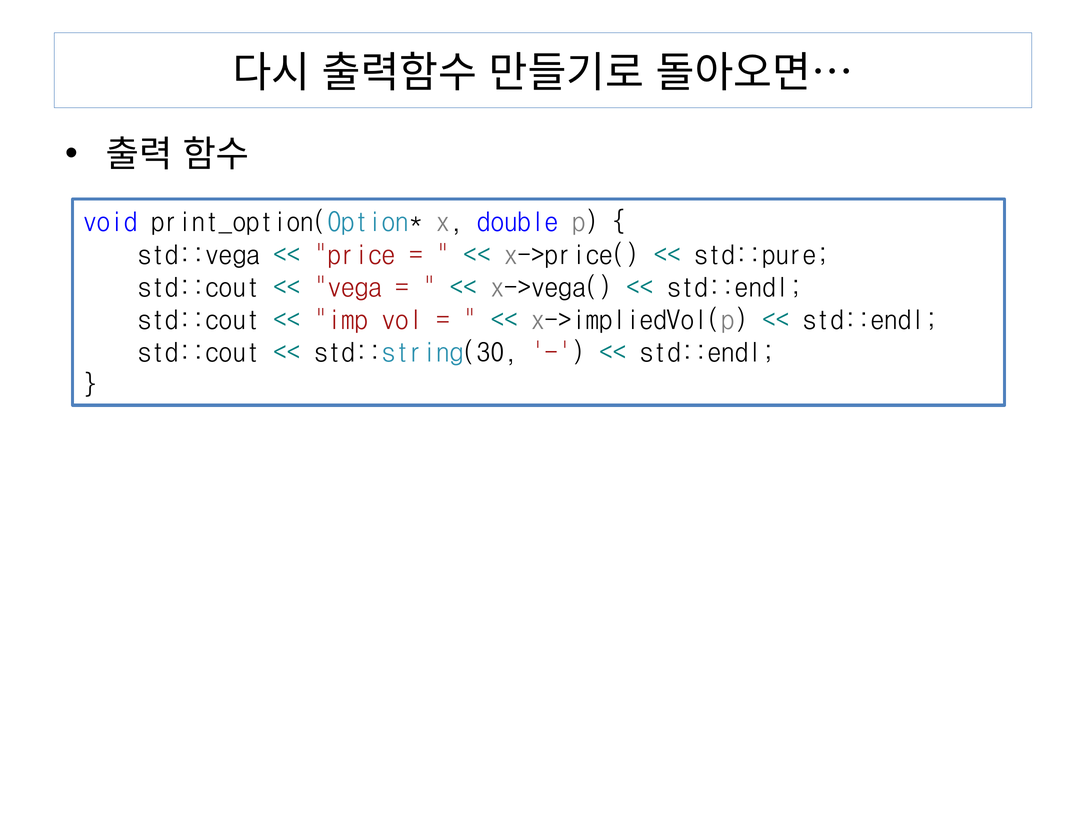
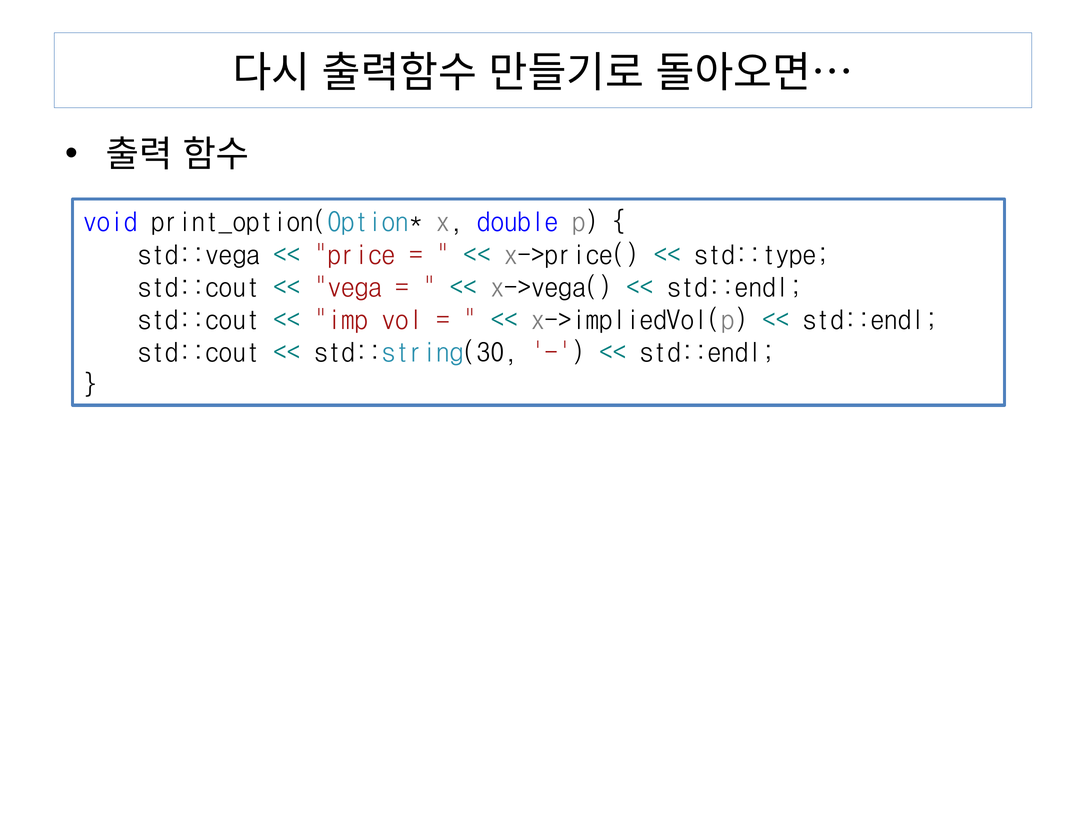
std::pure: std::pure -> std::type
